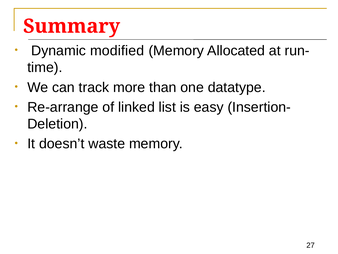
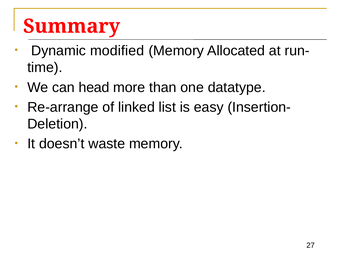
track: track -> head
